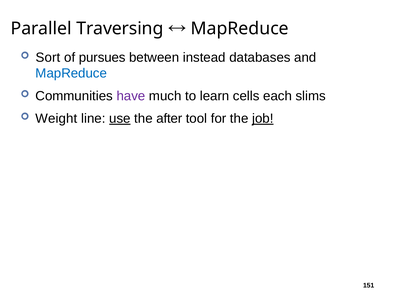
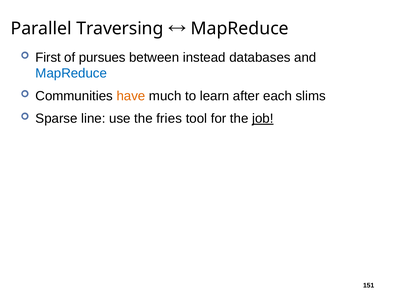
Sort: Sort -> First
have colour: purple -> orange
cells: cells -> after
Weight: Weight -> Sparse
use underline: present -> none
after: after -> fries
